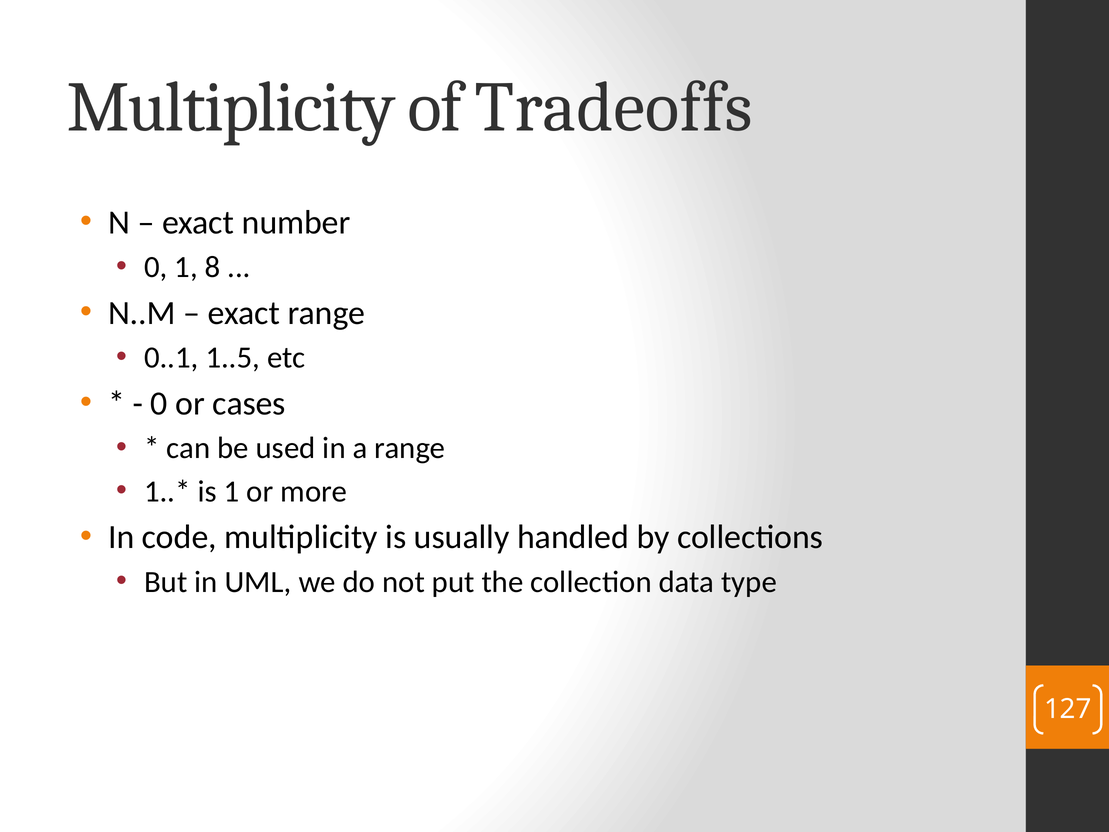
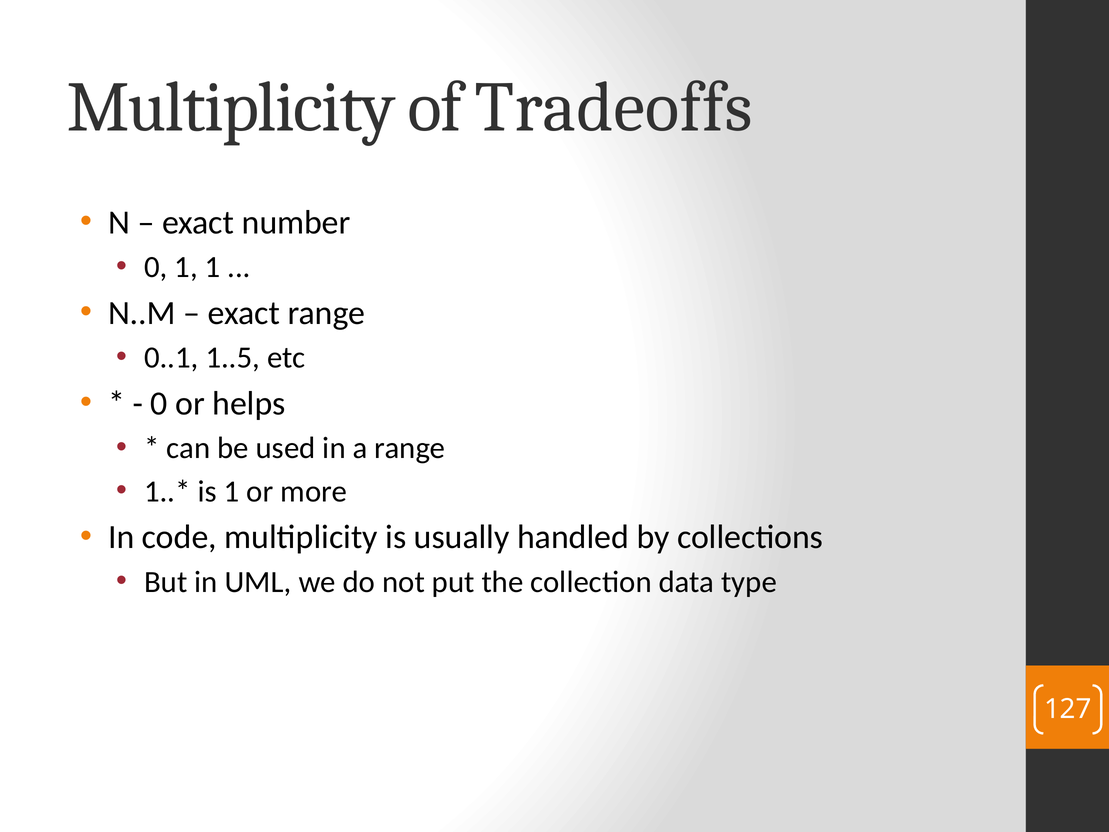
1 8: 8 -> 1
cases: cases -> helps
